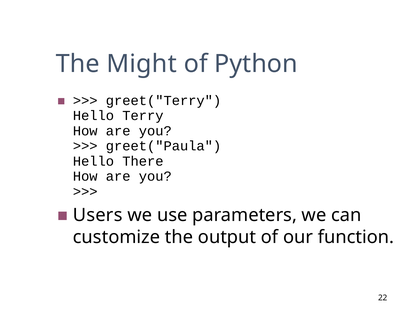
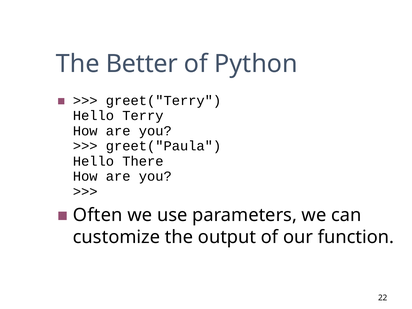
Might: Might -> Better
Users: Users -> Often
